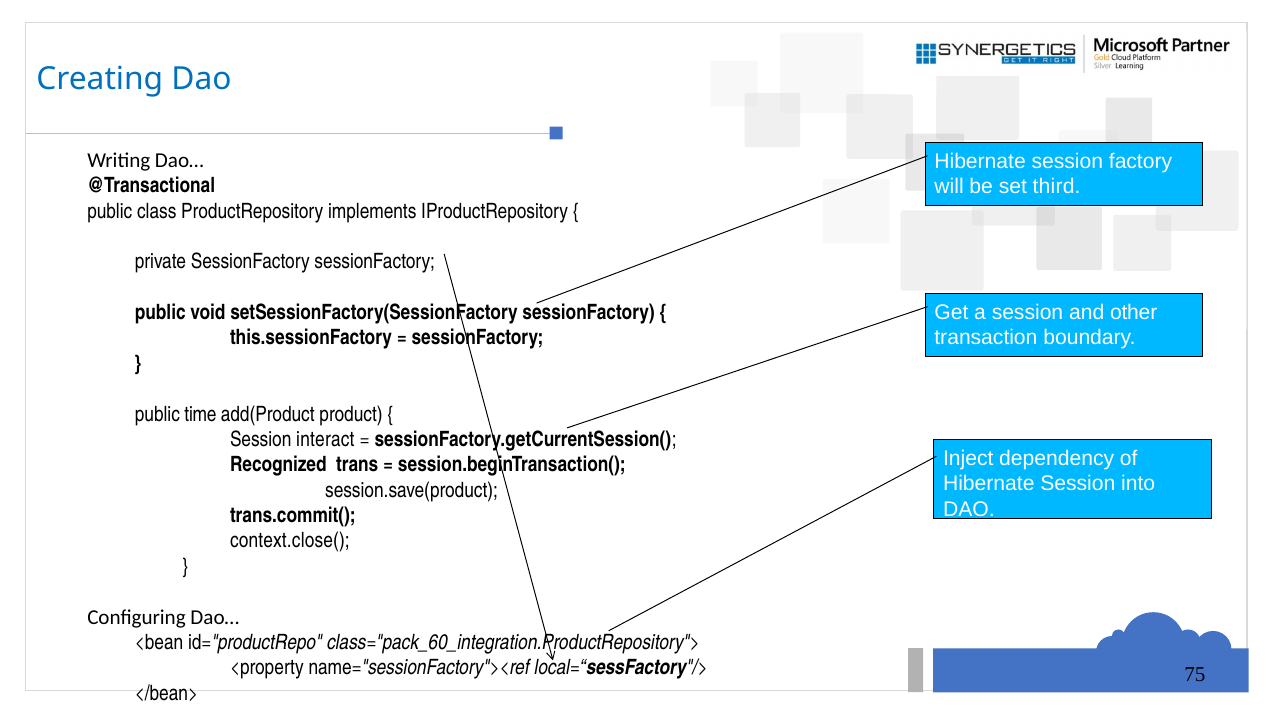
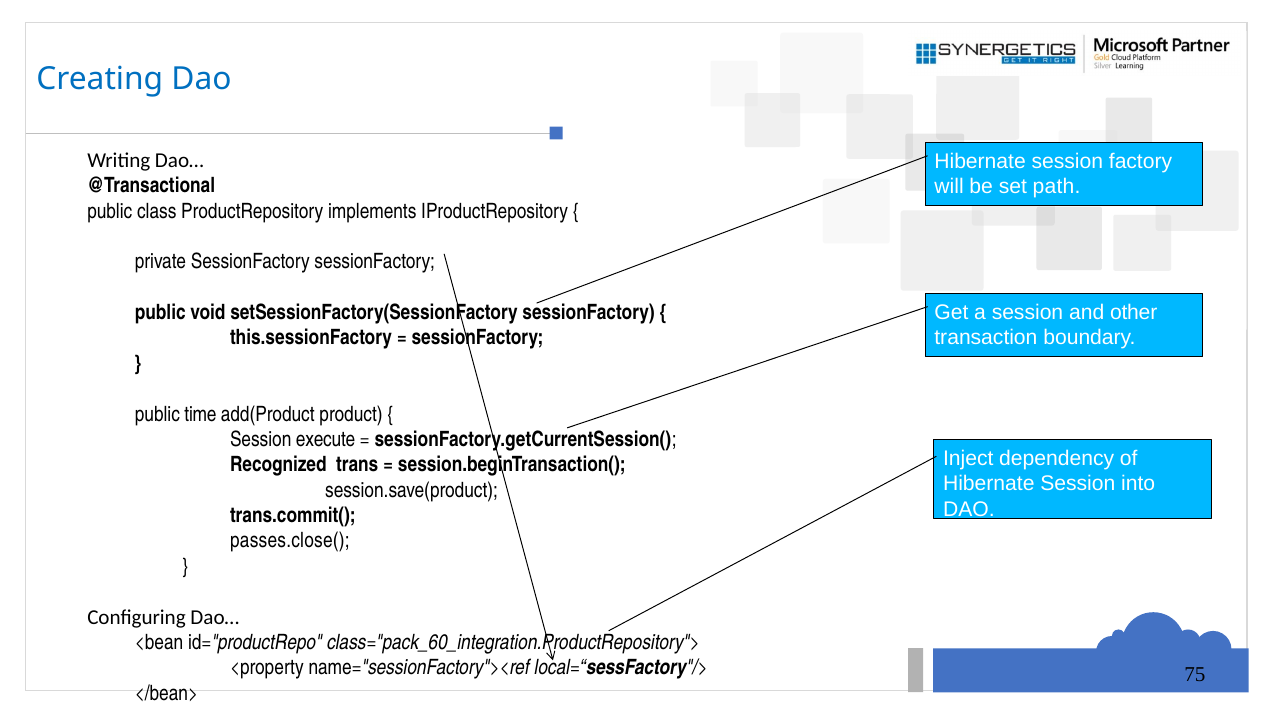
third: third -> path
interact: interact -> execute
context.close(: context.close( -> passes.close(
